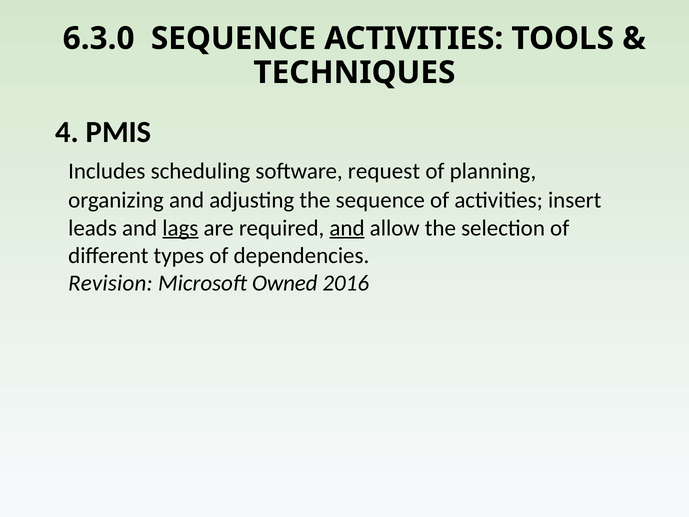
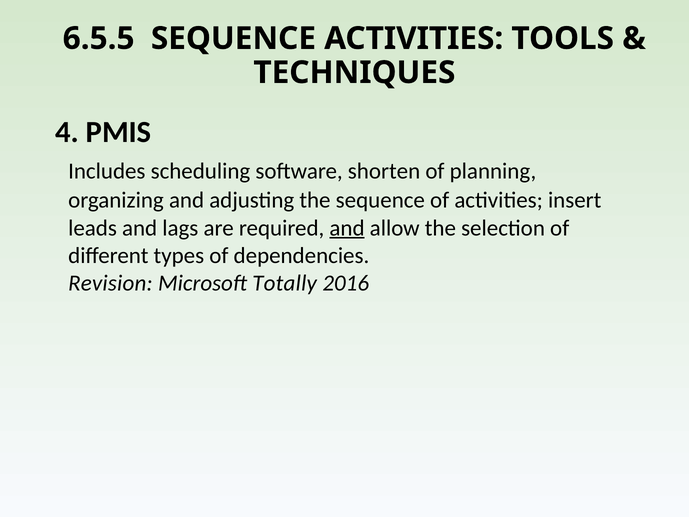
6.3.0: 6.3.0 -> 6.5.5
request: request -> shorten
lags underline: present -> none
Owned: Owned -> Totally
